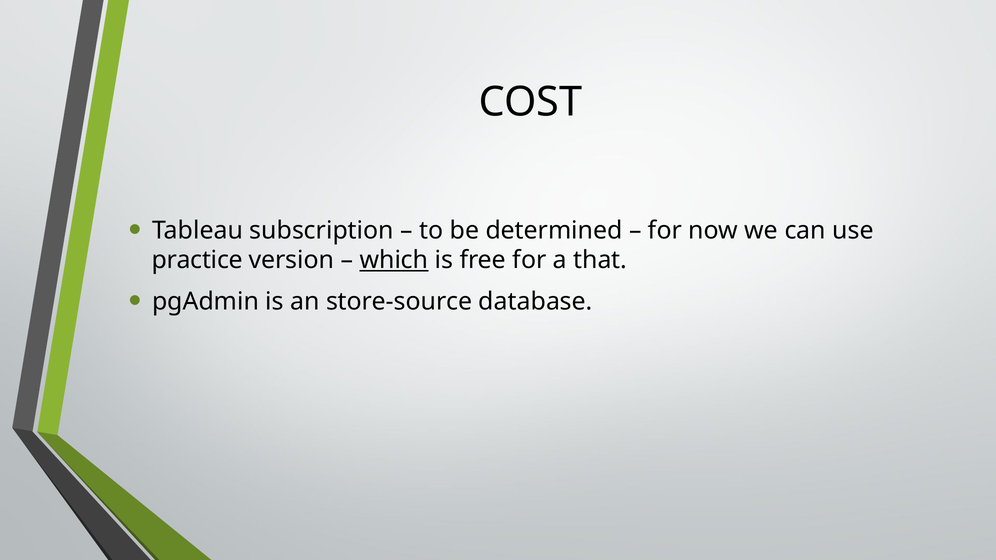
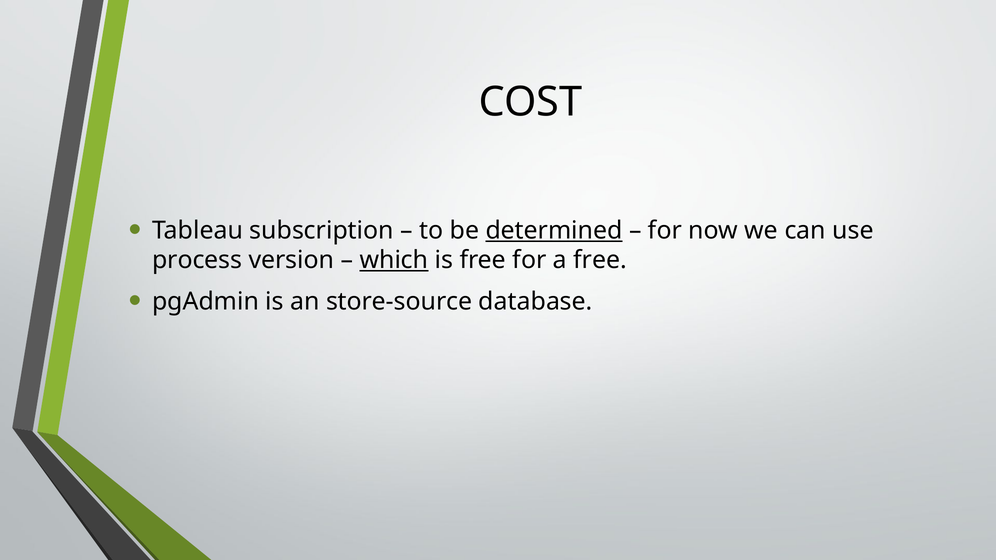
determined underline: none -> present
practice: practice -> process
a that: that -> free
